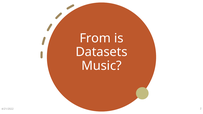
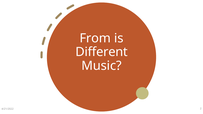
Datasets: Datasets -> Different
